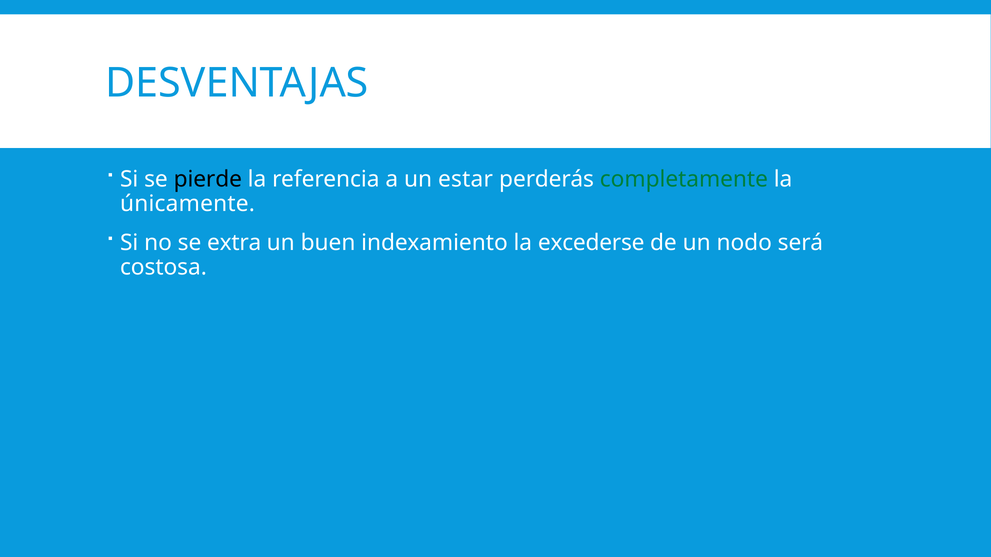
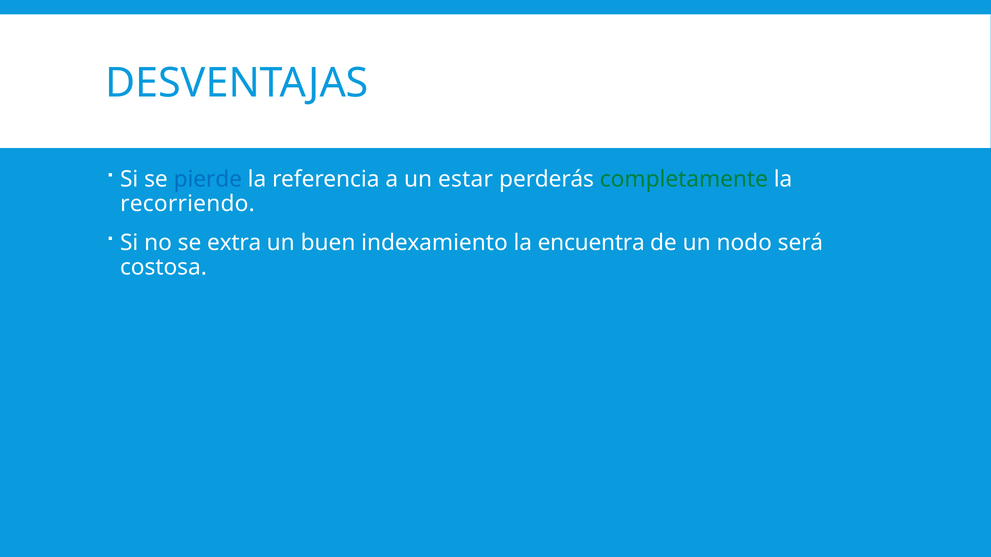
pierde colour: black -> blue
únicamente: únicamente -> recorriendo
excederse: excederse -> encuentra
